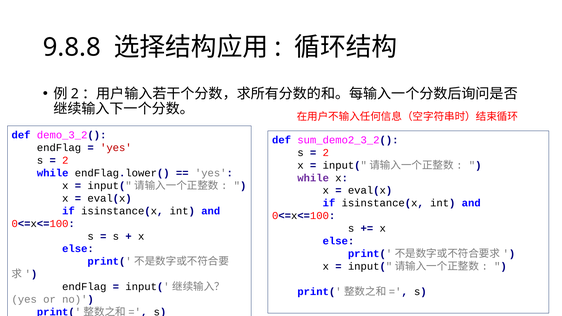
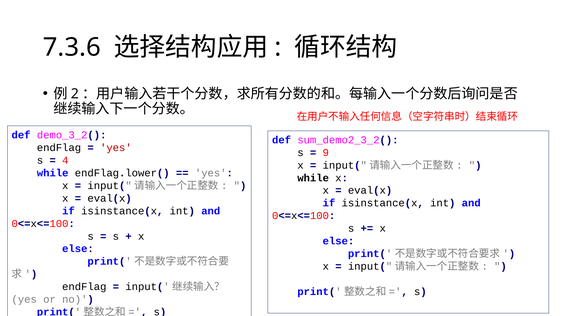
9.8.8: 9.8.8 -> 7.3.6
2 at (326, 153): 2 -> 9
2 at (65, 160): 2 -> 4
while at (313, 178) colour: purple -> black
